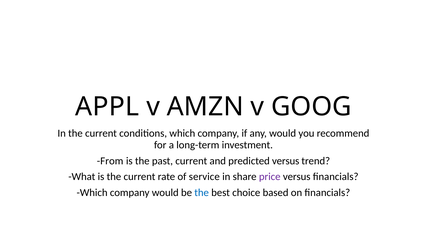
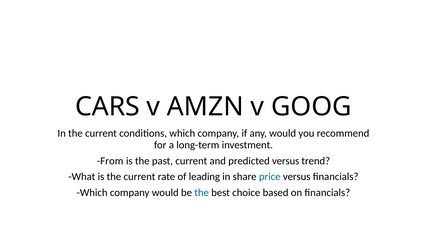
APPL: APPL -> CARS
service: service -> leading
price colour: purple -> blue
